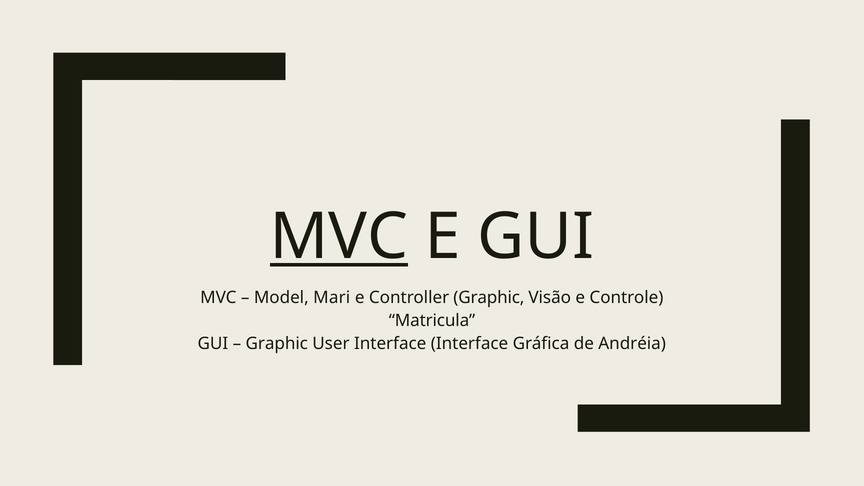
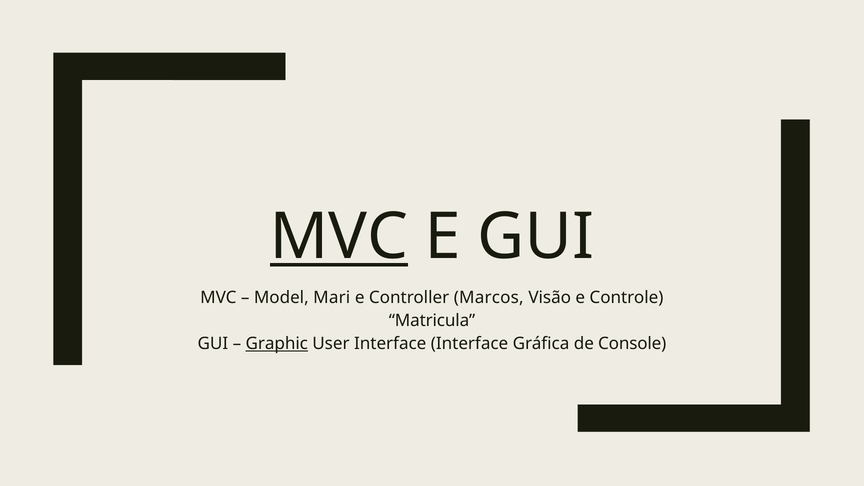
Controller Graphic: Graphic -> Marcos
Graphic at (277, 343) underline: none -> present
Andréia: Andréia -> Console
